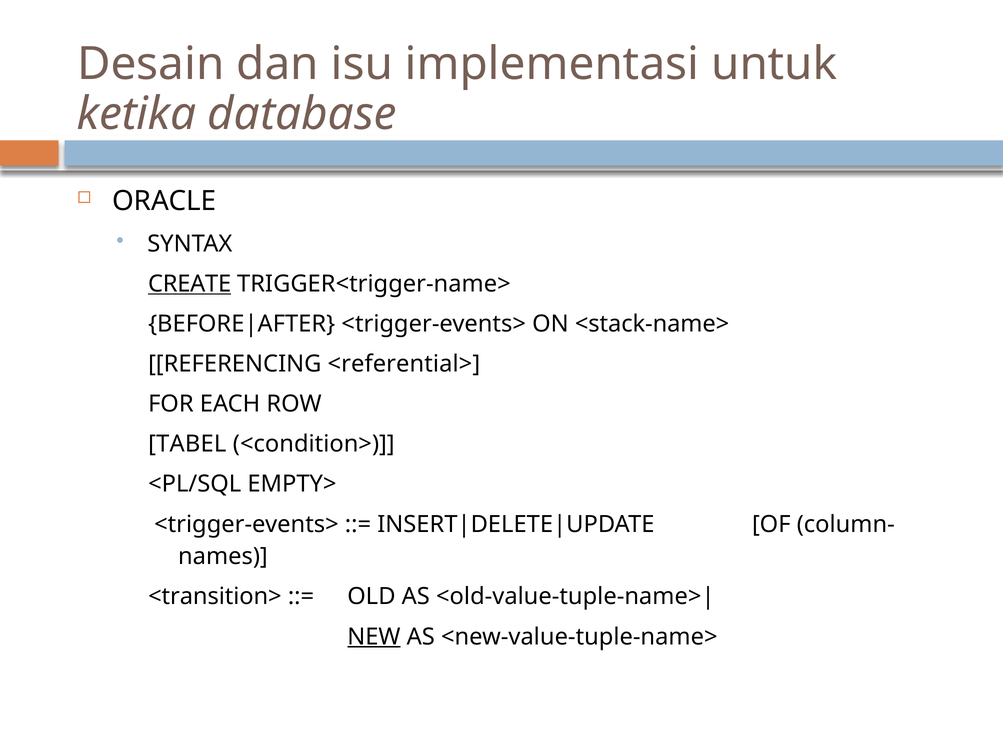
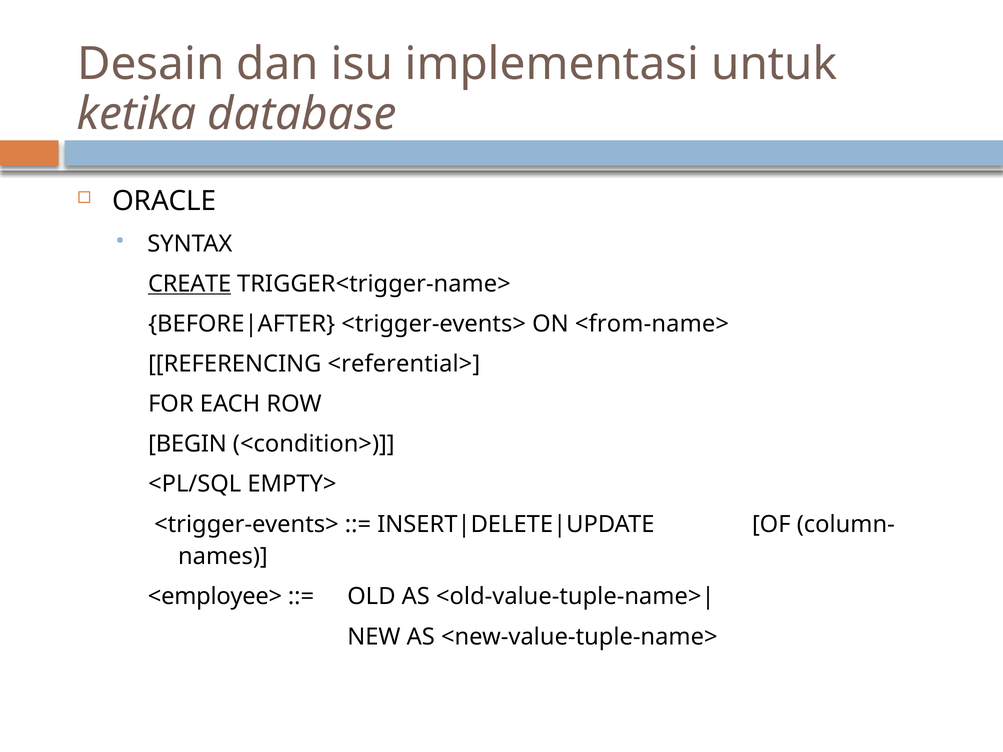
<stack-name>: <stack-name> -> <from-name>
TABEL: TABEL -> BEGIN
<transition>: <transition> -> <employee>
NEW underline: present -> none
